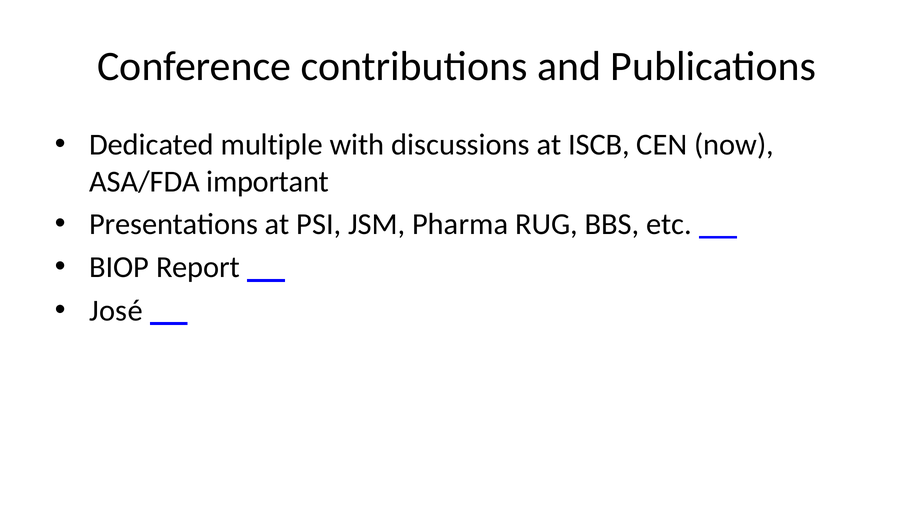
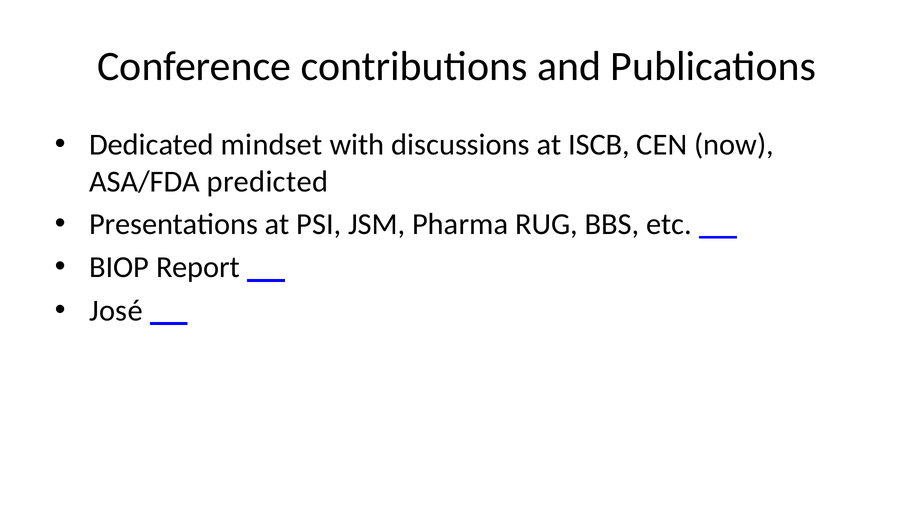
multiple: multiple -> mindset
important: important -> predicted
